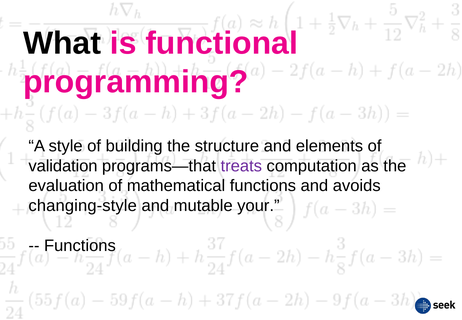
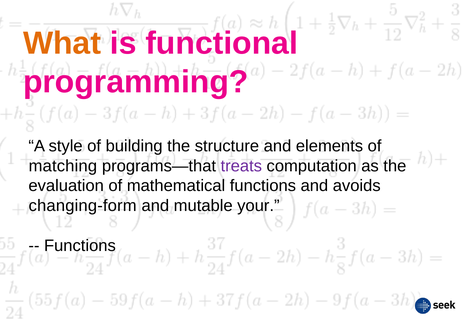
What colour: black -> orange
validation: validation -> matching
changing-style: changing-style -> changing-form
